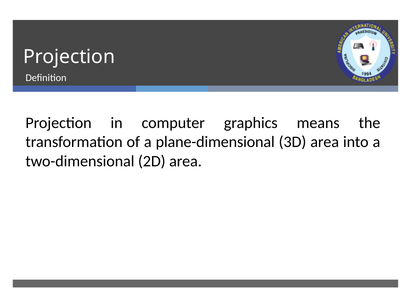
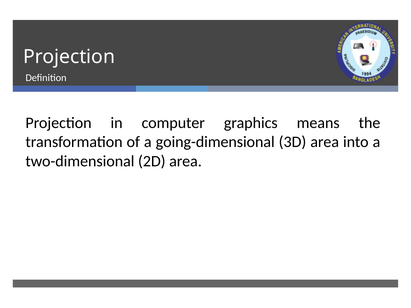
plane-dimensional: plane-dimensional -> going-dimensional
